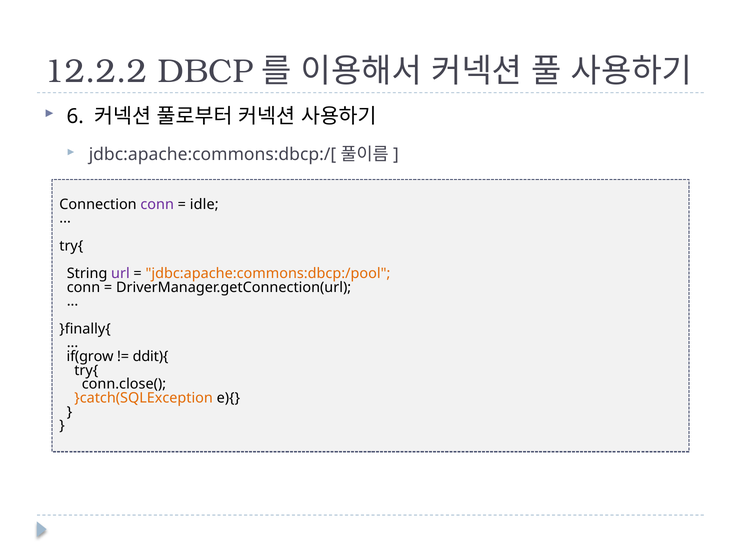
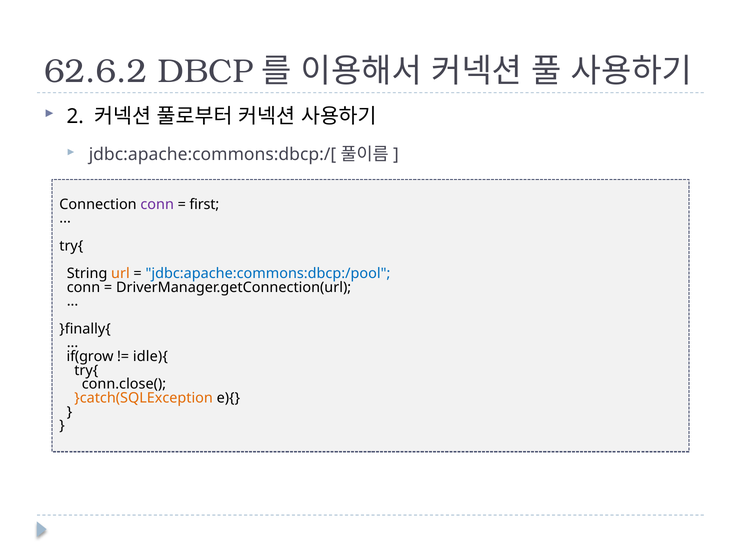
12.2.2: 12.2.2 -> 62.6.2
6: 6 -> 2
idle: idle -> first
url colour: purple -> orange
jdbc:apache:commons:dbcp:/pool colour: orange -> blue
ddit){: ddit){ -> idle){
